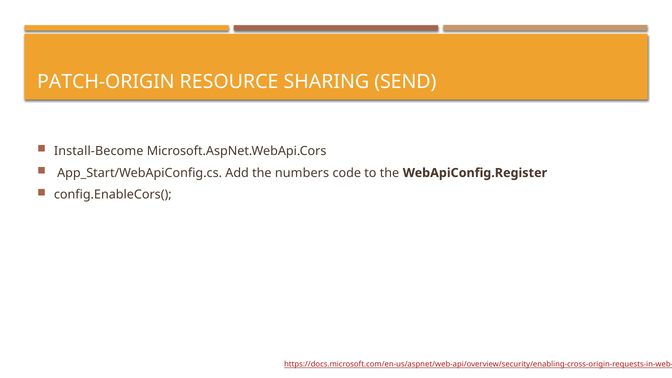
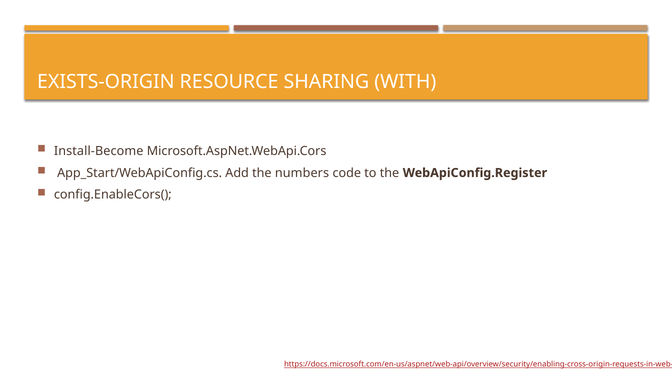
PATCH-ORIGIN: PATCH-ORIGIN -> EXISTS-ORIGIN
SEND: SEND -> WITH
